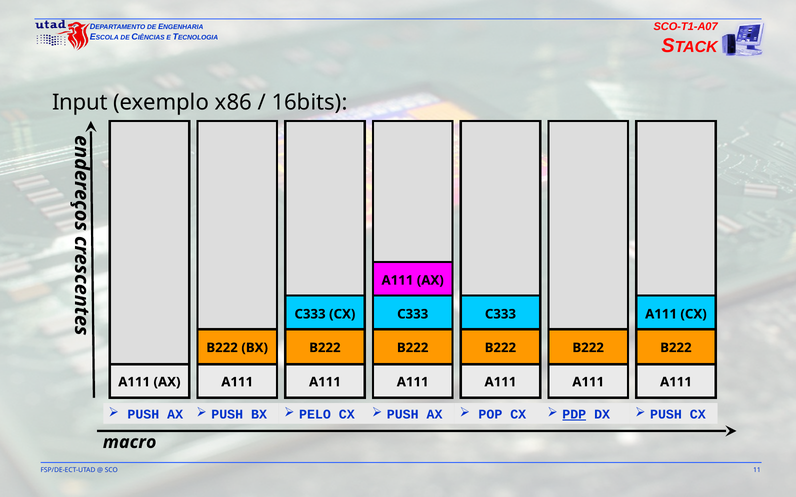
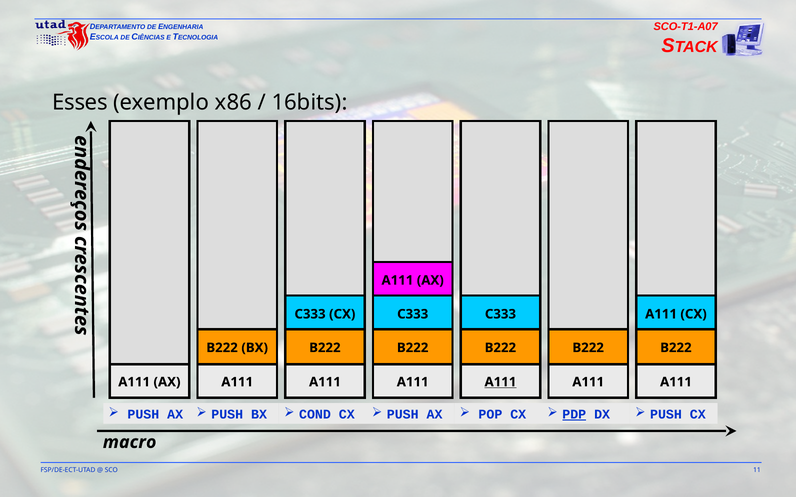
Input: Input -> Esses
A111 at (500, 382) underline: none -> present
PELO: PELO -> COND
